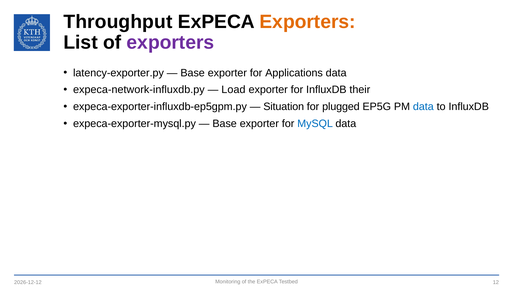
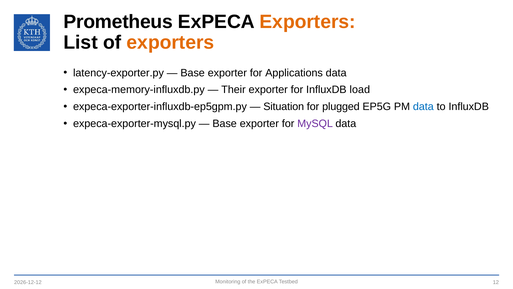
Throughput: Throughput -> Prometheus
exporters at (170, 42) colour: purple -> orange
expeca-network-influxdb.py: expeca-network-influxdb.py -> expeca-memory-influxdb.py
Load: Load -> Their
their: their -> load
MySQL colour: blue -> purple
